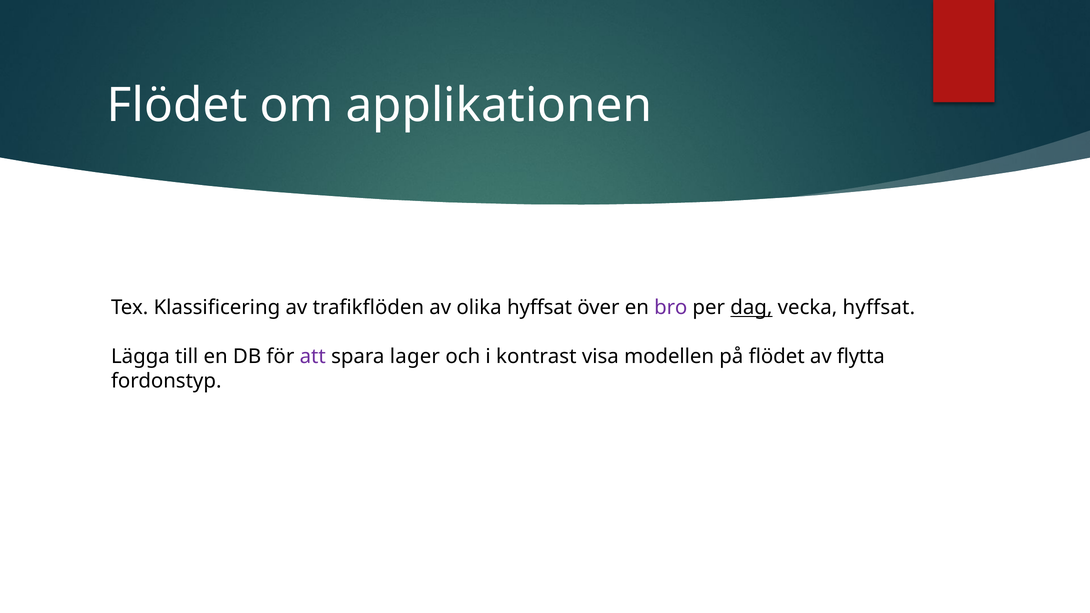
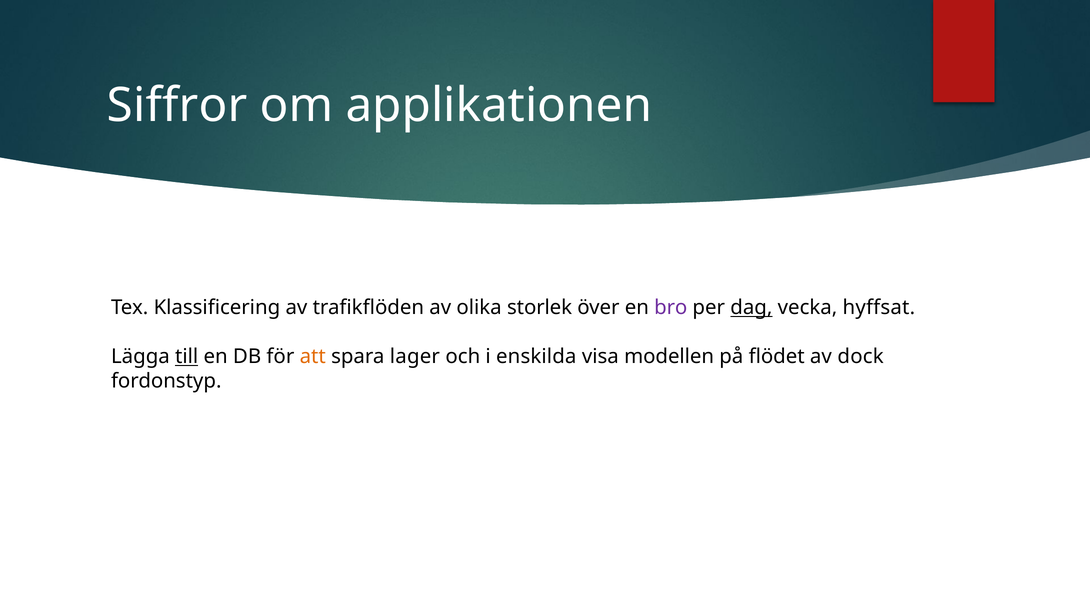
Flödet at (177, 105): Flödet -> Siffror
olika hyffsat: hyffsat -> storlek
till underline: none -> present
att colour: purple -> orange
kontrast: kontrast -> enskilda
flytta: flytta -> dock
